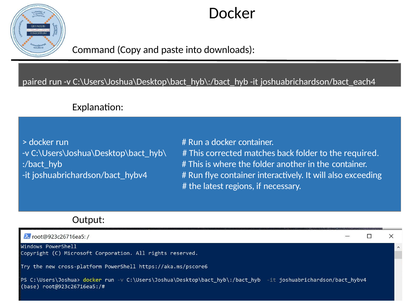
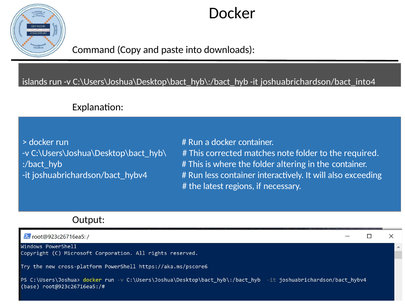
paired: paired -> islands
joshuabrichardson/bact_each4: joshuabrichardson/bact_each4 -> joshuabrichardson/bact_into4
back: back -> note
another: another -> altering
flye: flye -> less
